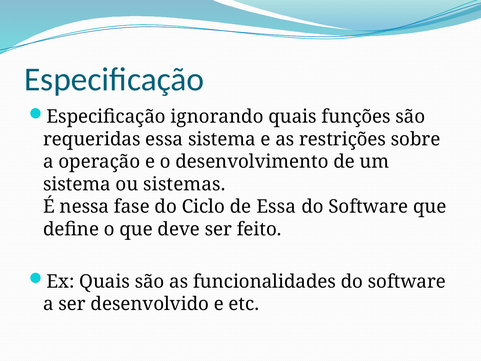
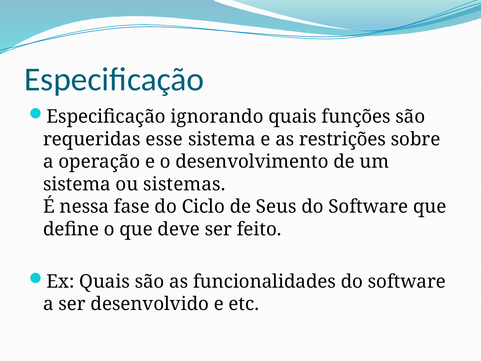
requeridas essa: essa -> esse
de Essa: Essa -> Seus
